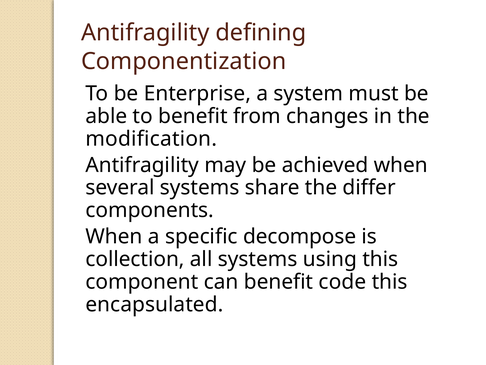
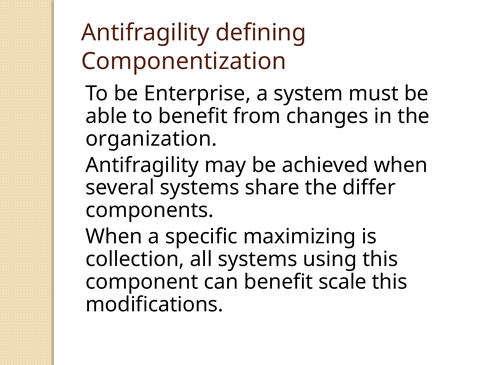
modification: modification -> organization
decompose: decompose -> maximizing
code: code -> scale
encapsulated: encapsulated -> modifications
